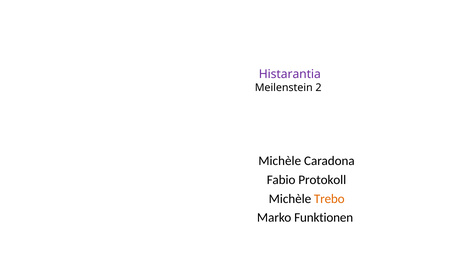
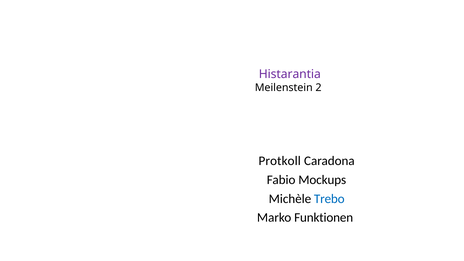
Michèle at (280, 161): Michèle -> Protkoll
Protokoll: Protokoll -> Mockups
Trebo colour: orange -> blue
